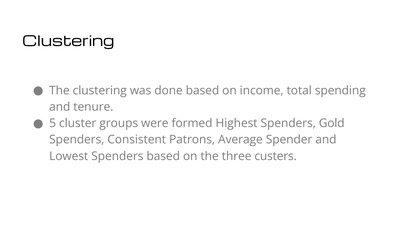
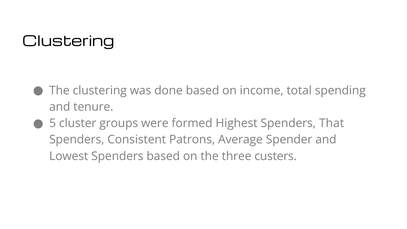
Gold: Gold -> That
